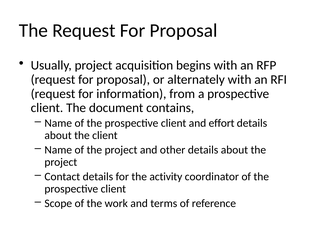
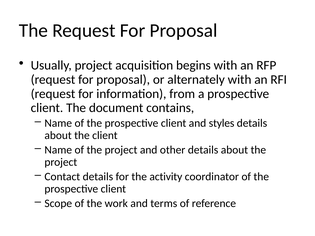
effort: effort -> styles
